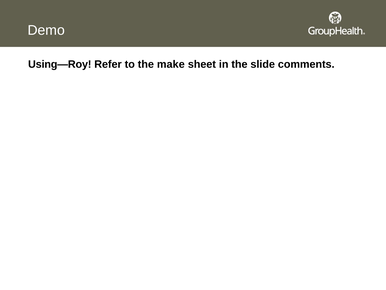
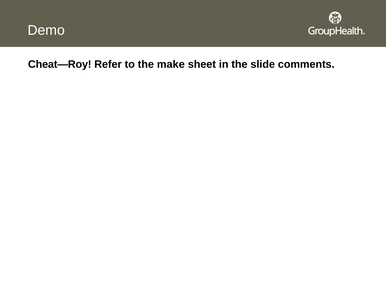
Using—Roy: Using—Roy -> Cheat—Roy
